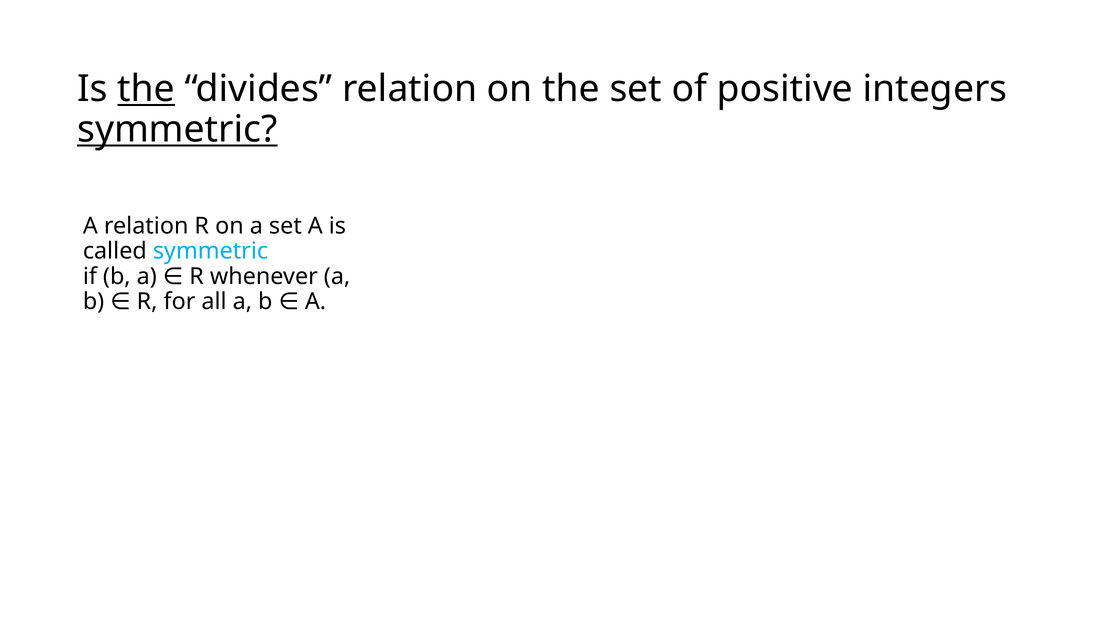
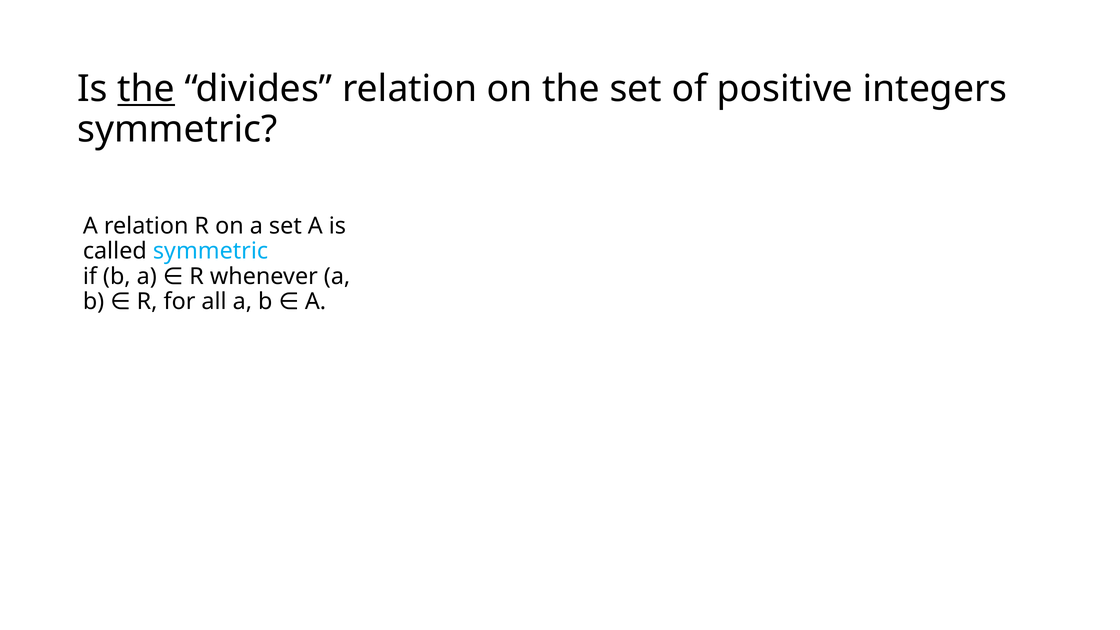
symmetric at (177, 129) underline: present -> none
